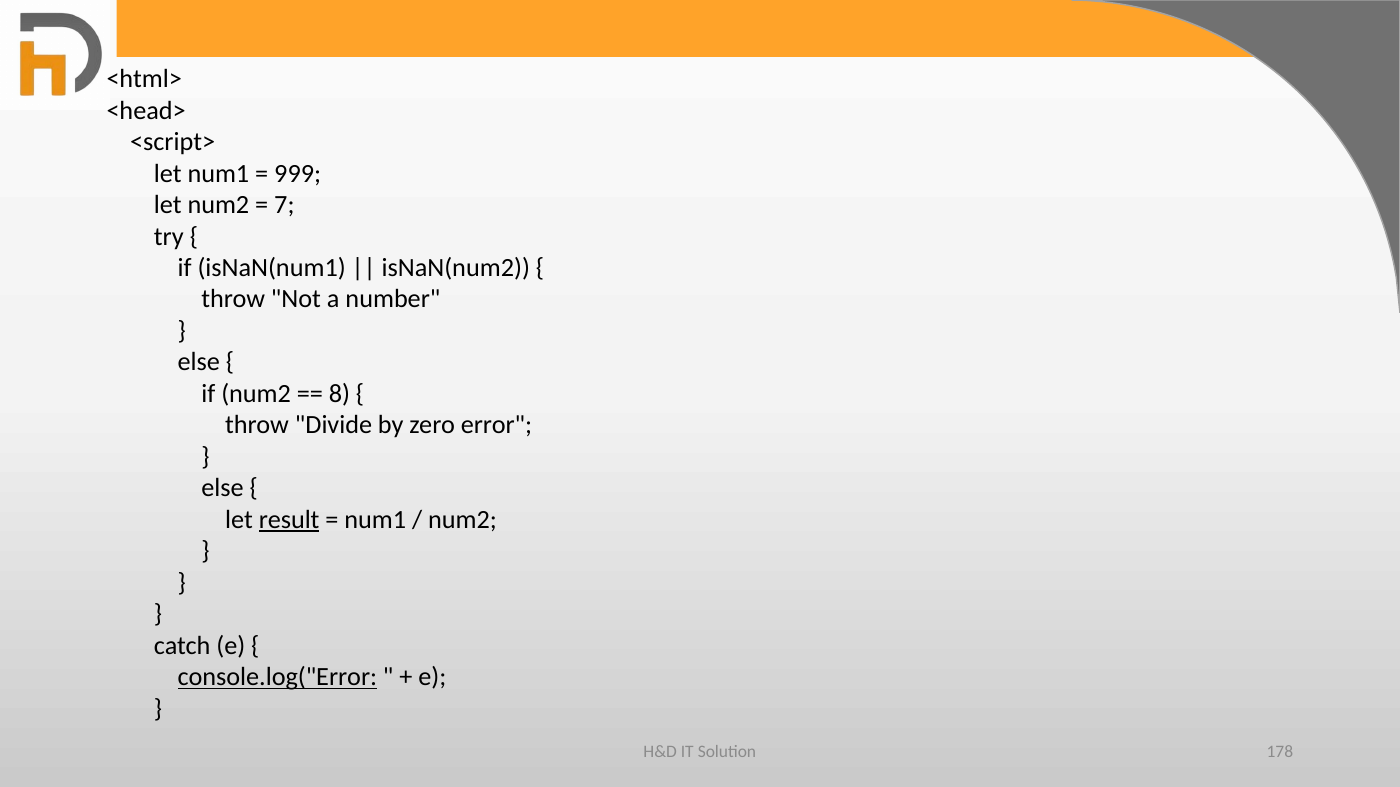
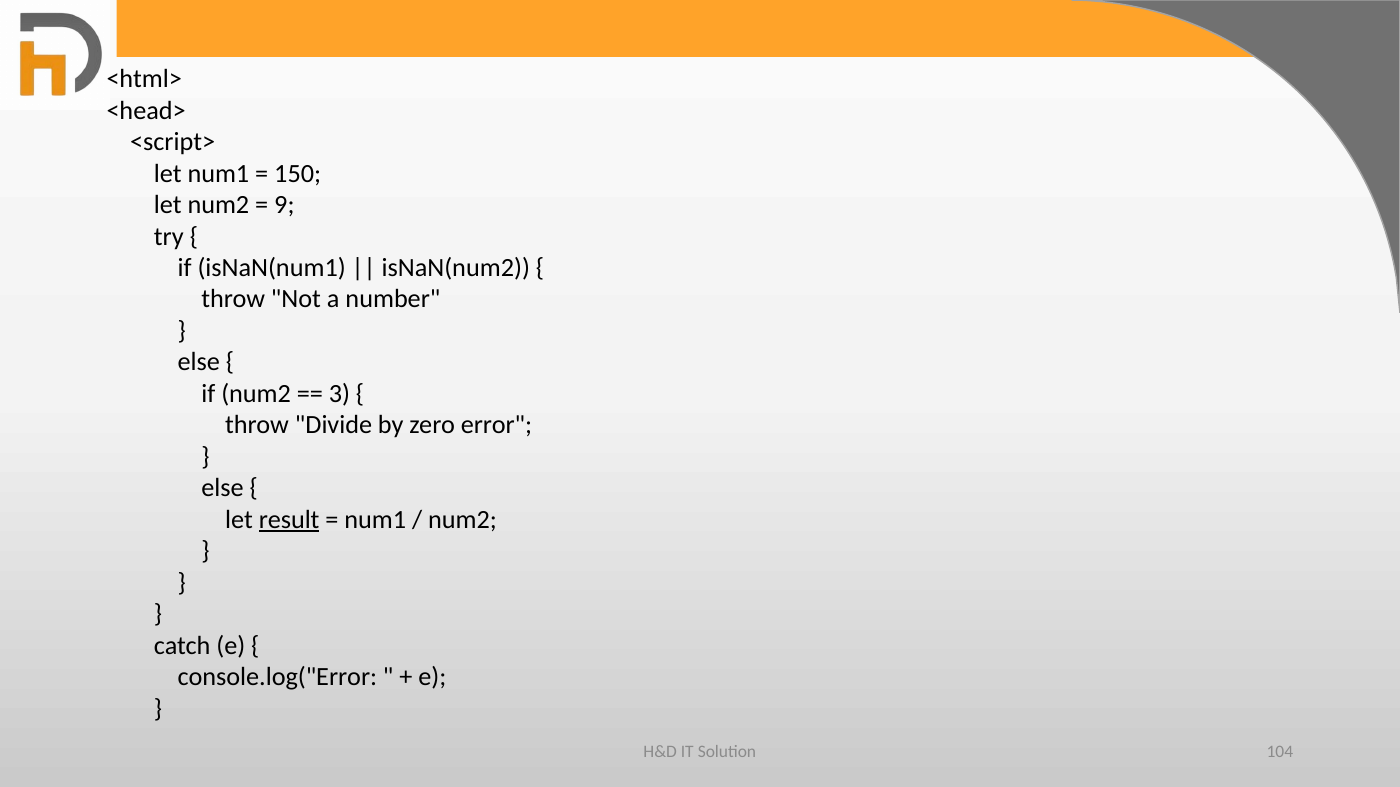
999: 999 -> 150
7: 7 -> 9
8: 8 -> 3
console.log("Error underline: present -> none
178: 178 -> 104
